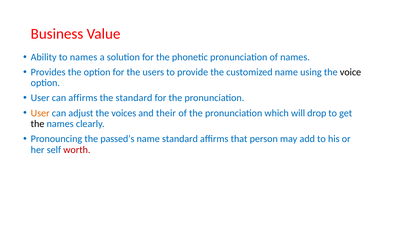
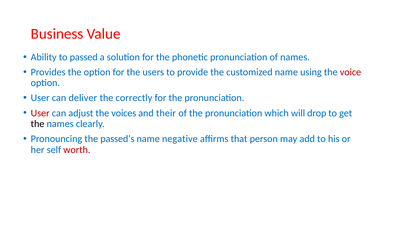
to names: names -> passed
voice colour: black -> red
can affirms: affirms -> deliver
the standard: standard -> correctly
User at (40, 113) colour: orange -> red
name standard: standard -> negative
